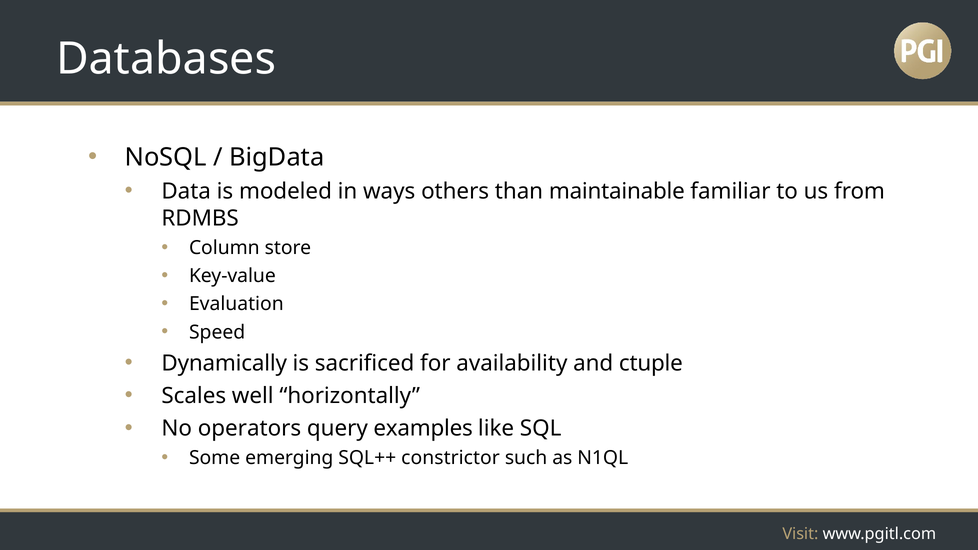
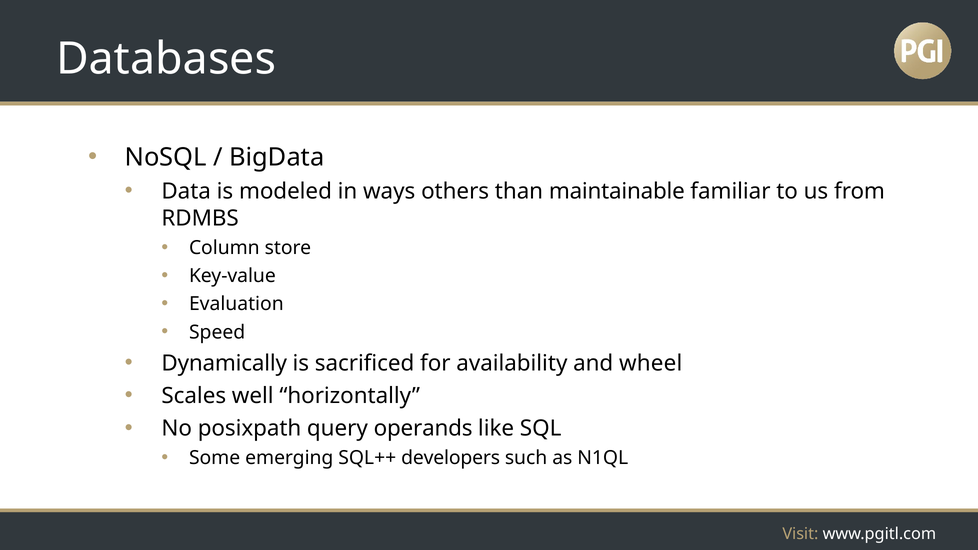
ctuple: ctuple -> wheel
operators: operators -> posixpath
examples: examples -> operands
constrictor: constrictor -> developers
